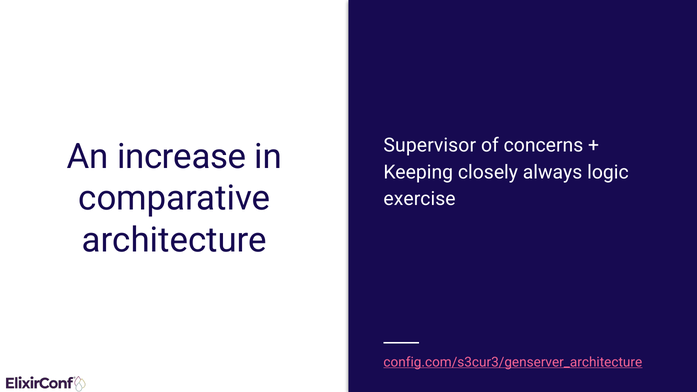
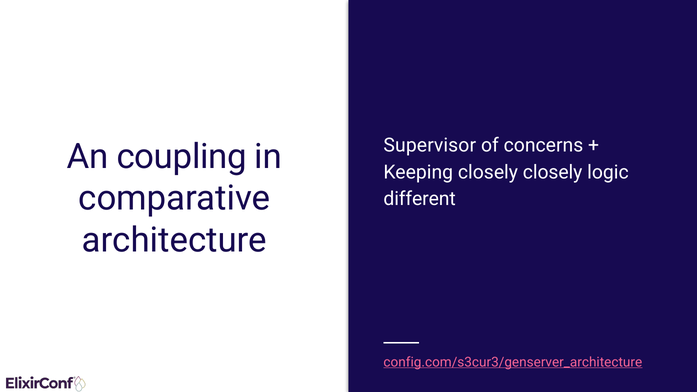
increase: increase -> coupling
closely always: always -> closely
exercise: exercise -> different
